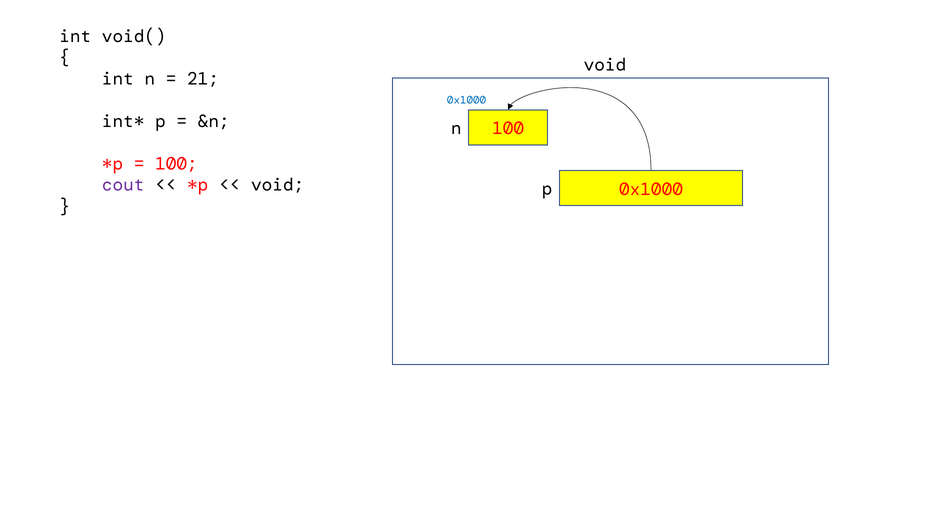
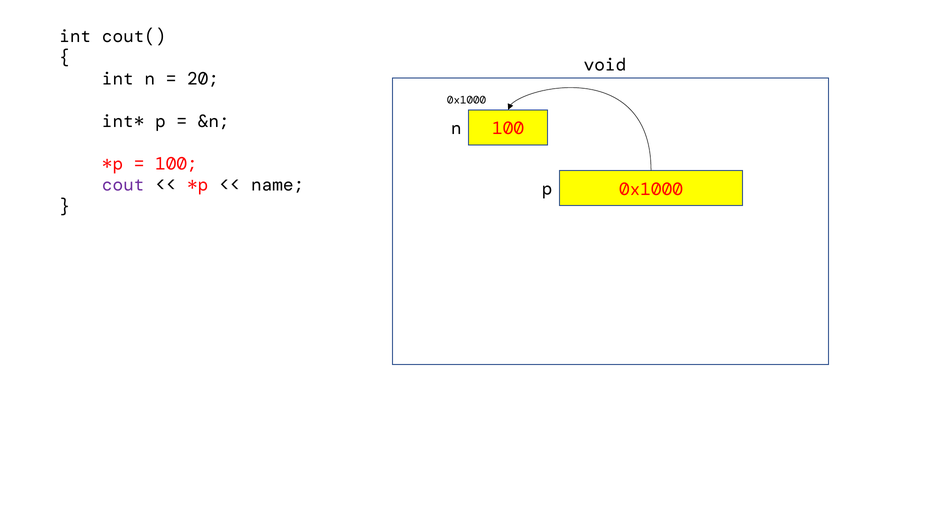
void(: void( -> cout(
21: 21 -> 20
0x1000 at (467, 100) colour: blue -> black
void at (278, 185): void -> name
